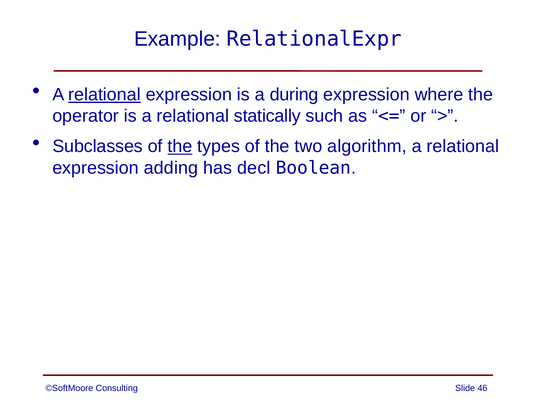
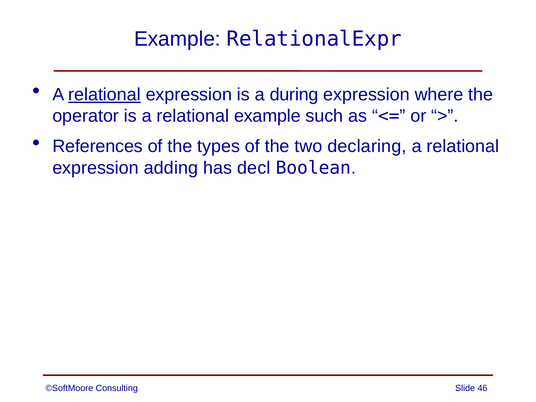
relational statically: statically -> example
Subclasses: Subclasses -> References
the at (180, 146) underline: present -> none
algorithm: algorithm -> declaring
